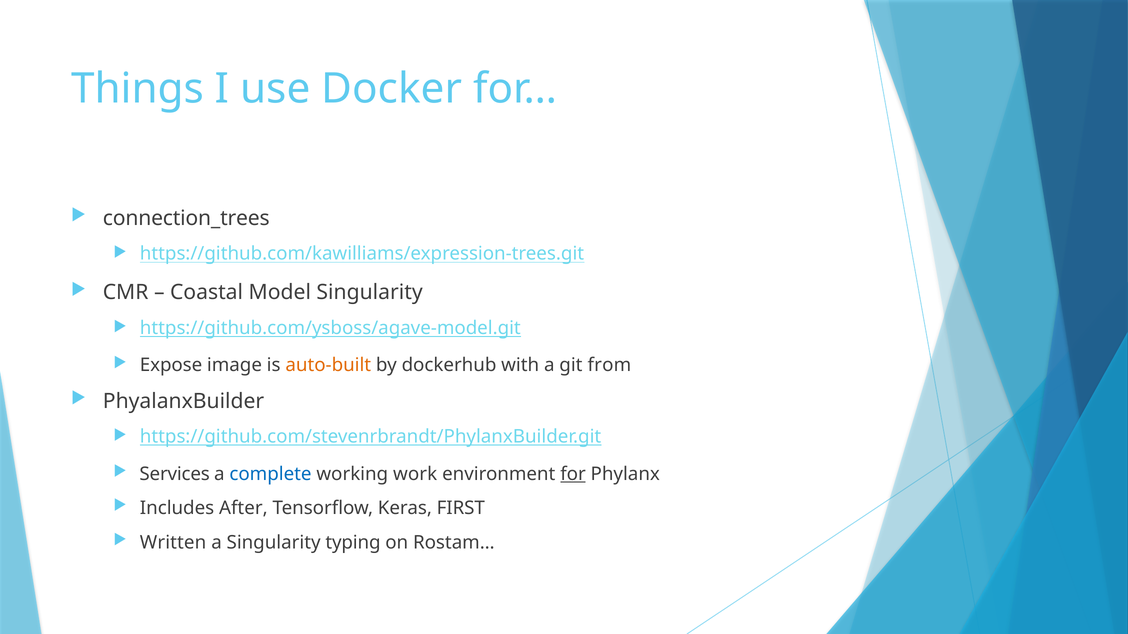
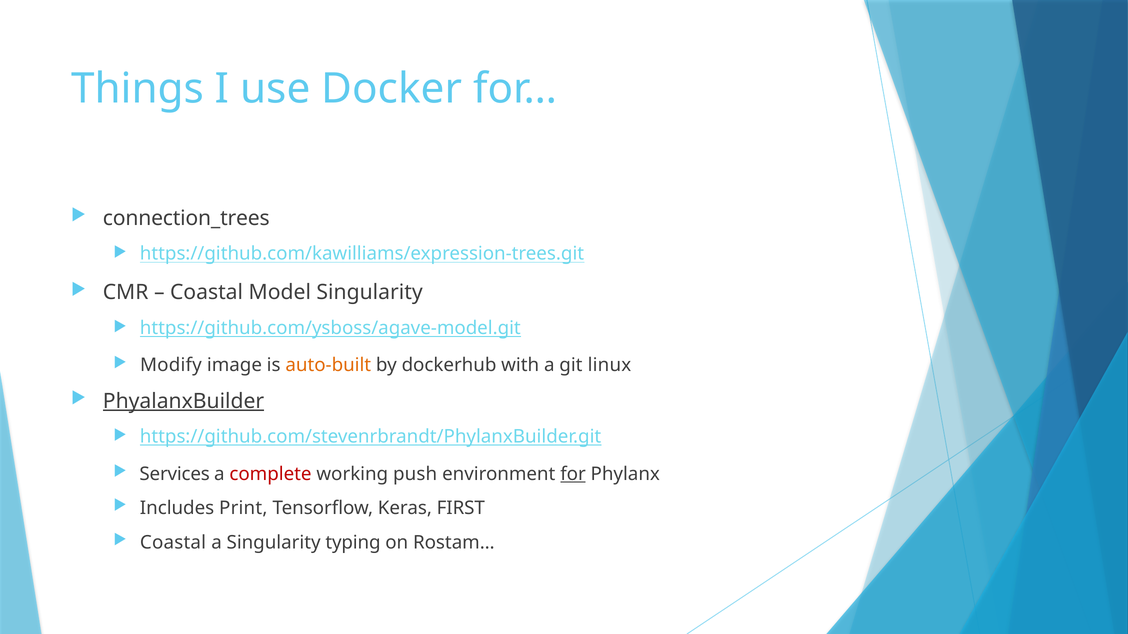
Expose: Expose -> Modify
from: from -> linux
PhyalanxBuilder underline: none -> present
complete colour: blue -> red
work: work -> push
After: After -> Print
Written at (173, 543): Written -> Coastal
